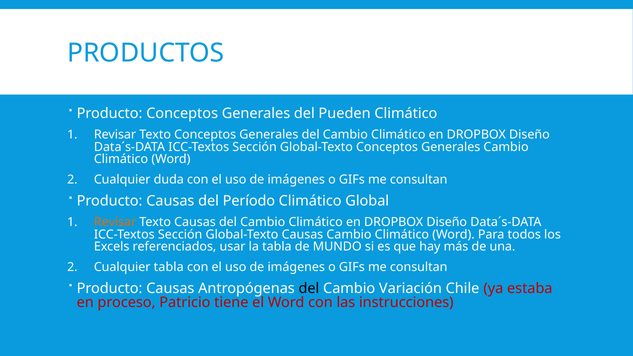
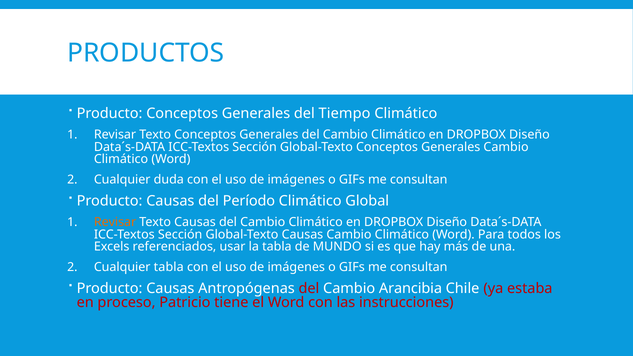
Pueden: Pueden -> Tiempo
del at (309, 289) colour: black -> red
Variación: Variación -> Arancibia
